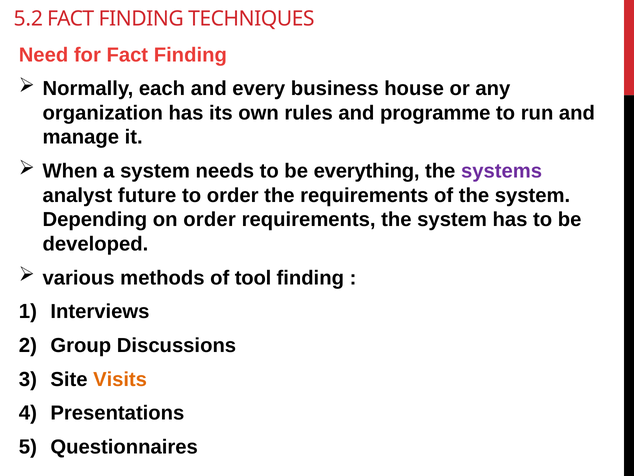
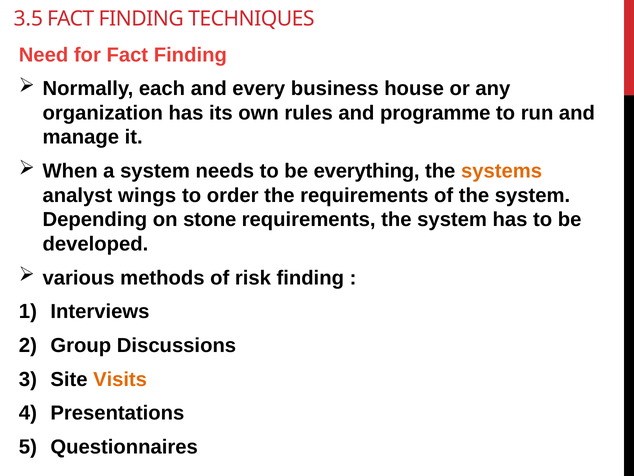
5.2: 5.2 -> 3.5
systems colour: purple -> orange
future: future -> wings
on order: order -> stone
tool: tool -> risk
